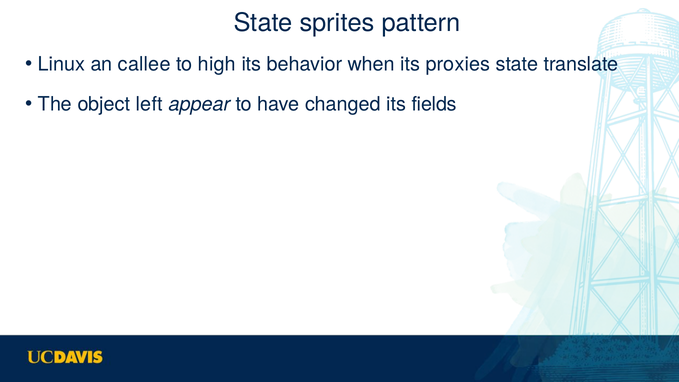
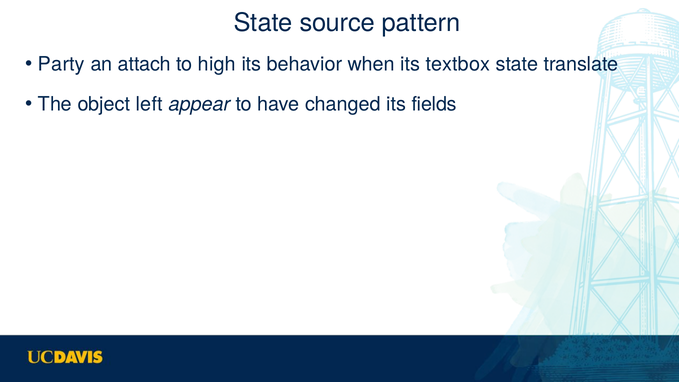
sprites: sprites -> source
Linux: Linux -> Party
callee: callee -> attach
proxies: proxies -> textbox
